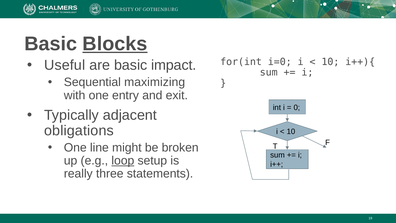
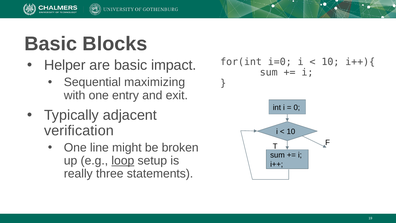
Blocks underline: present -> none
Useful: Useful -> Helper
obligations: obligations -> verification
